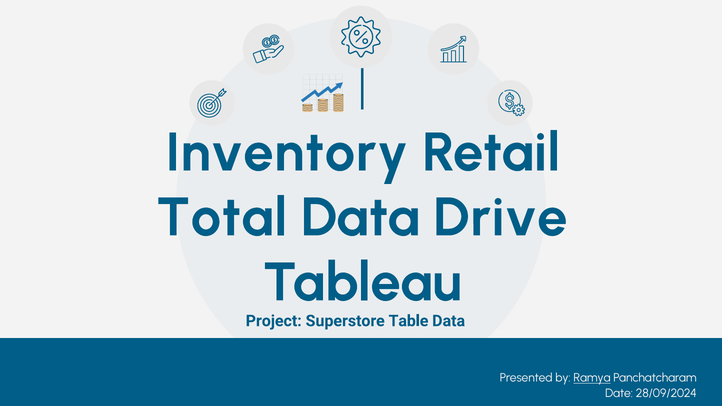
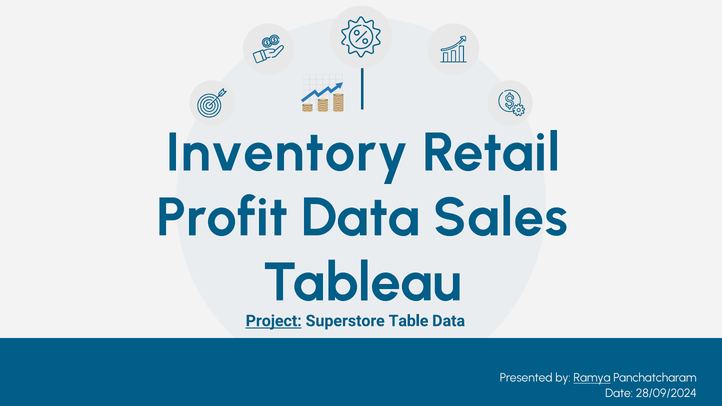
Total: Total -> Profit
Drive: Drive -> Sales
Project underline: none -> present
